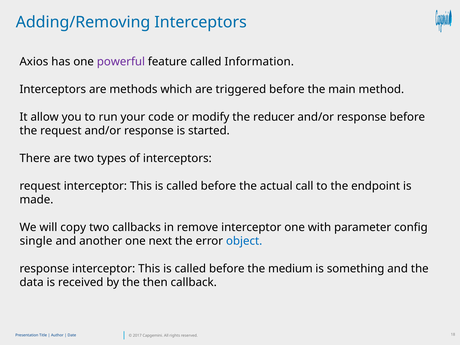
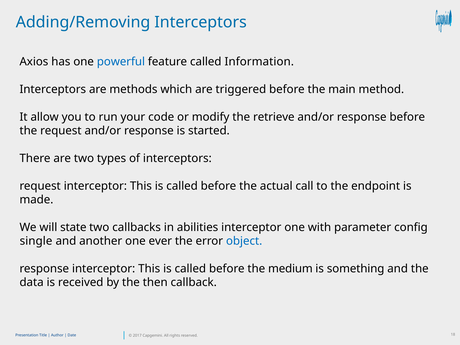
powerful colour: purple -> blue
reducer: reducer -> retrieve
copy: copy -> state
remove: remove -> abilities
next: next -> ever
